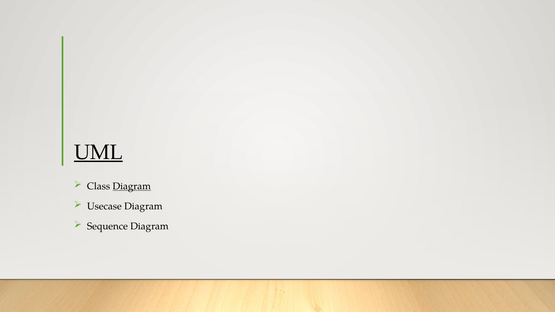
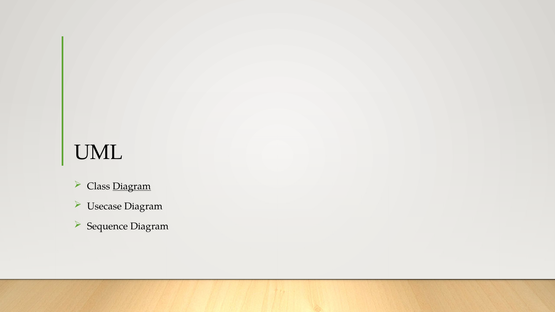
UML underline: present -> none
